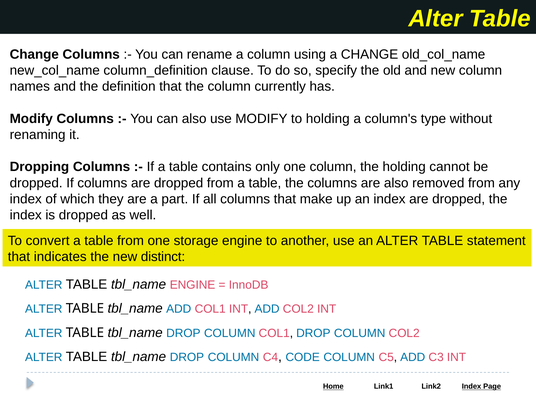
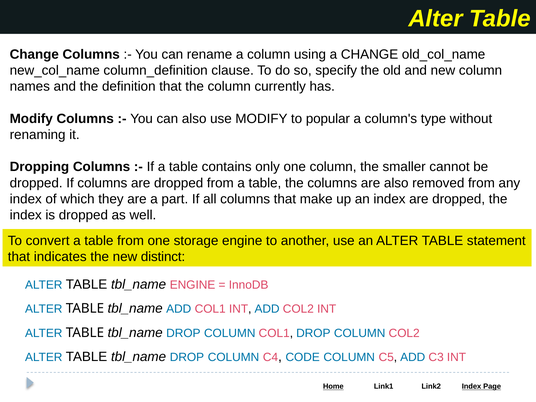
to holding: holding -> popular
the holding: holding -> smaller
